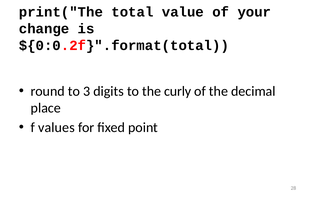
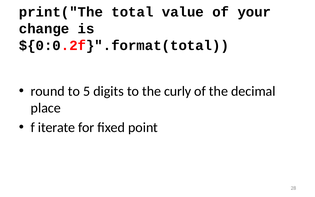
3: 3 -> 5
values: values -> iterate
